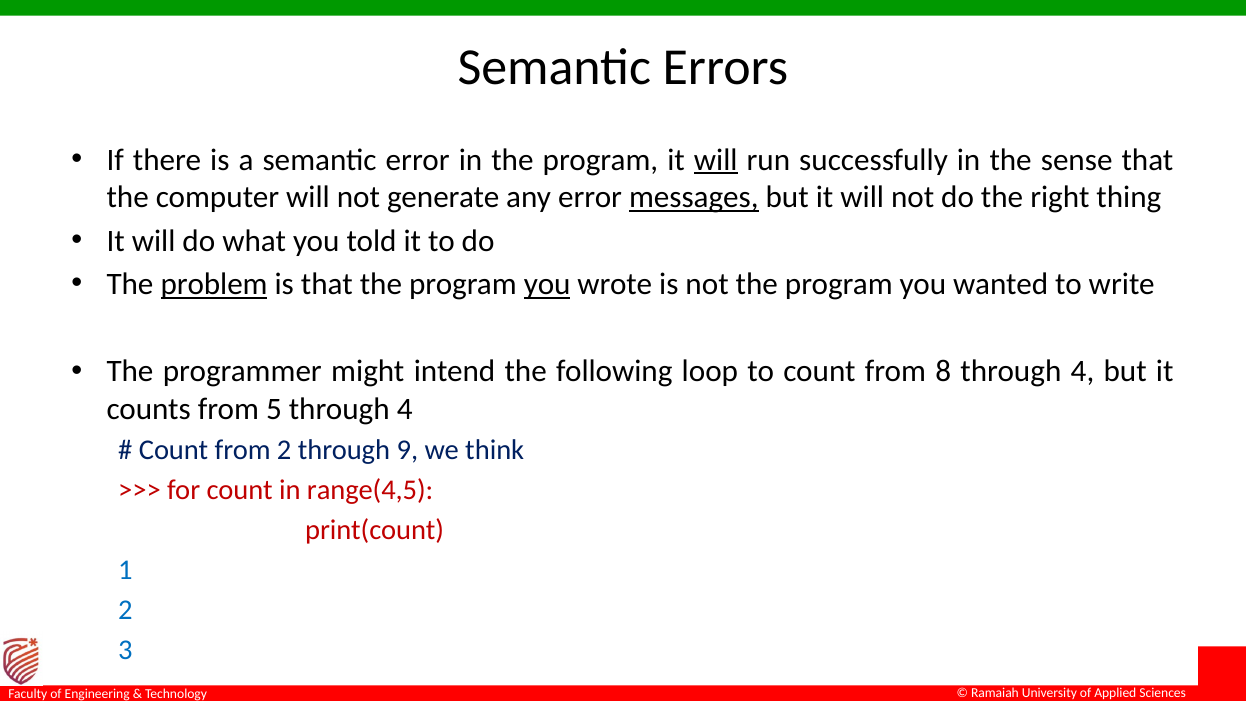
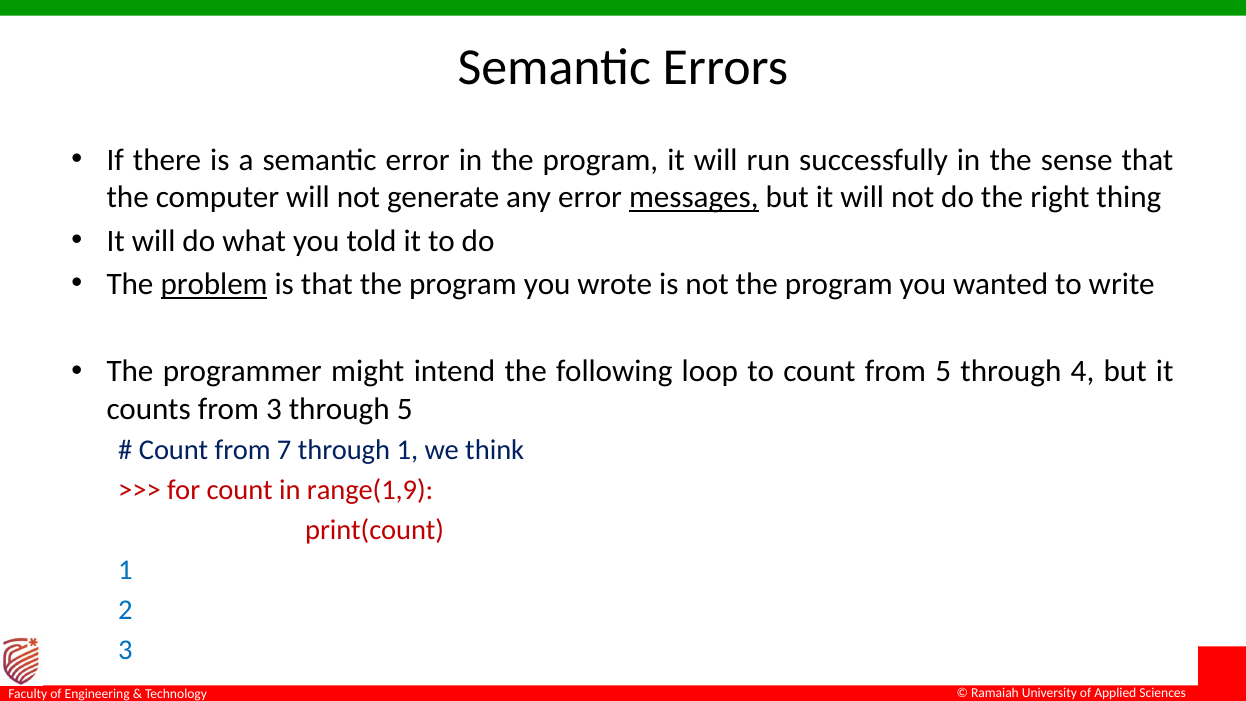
will at (716, 160) underline: present -> none
you at (547, 284) underline: present -> none
from 8: 8 -> 5
from 5: 5 -> 3
4 at (405, 409): 4 -> 5
from 2: 2 -> 7
through 9: 9 -> 1
range(4,5: range(4,5 -> range(1,9
